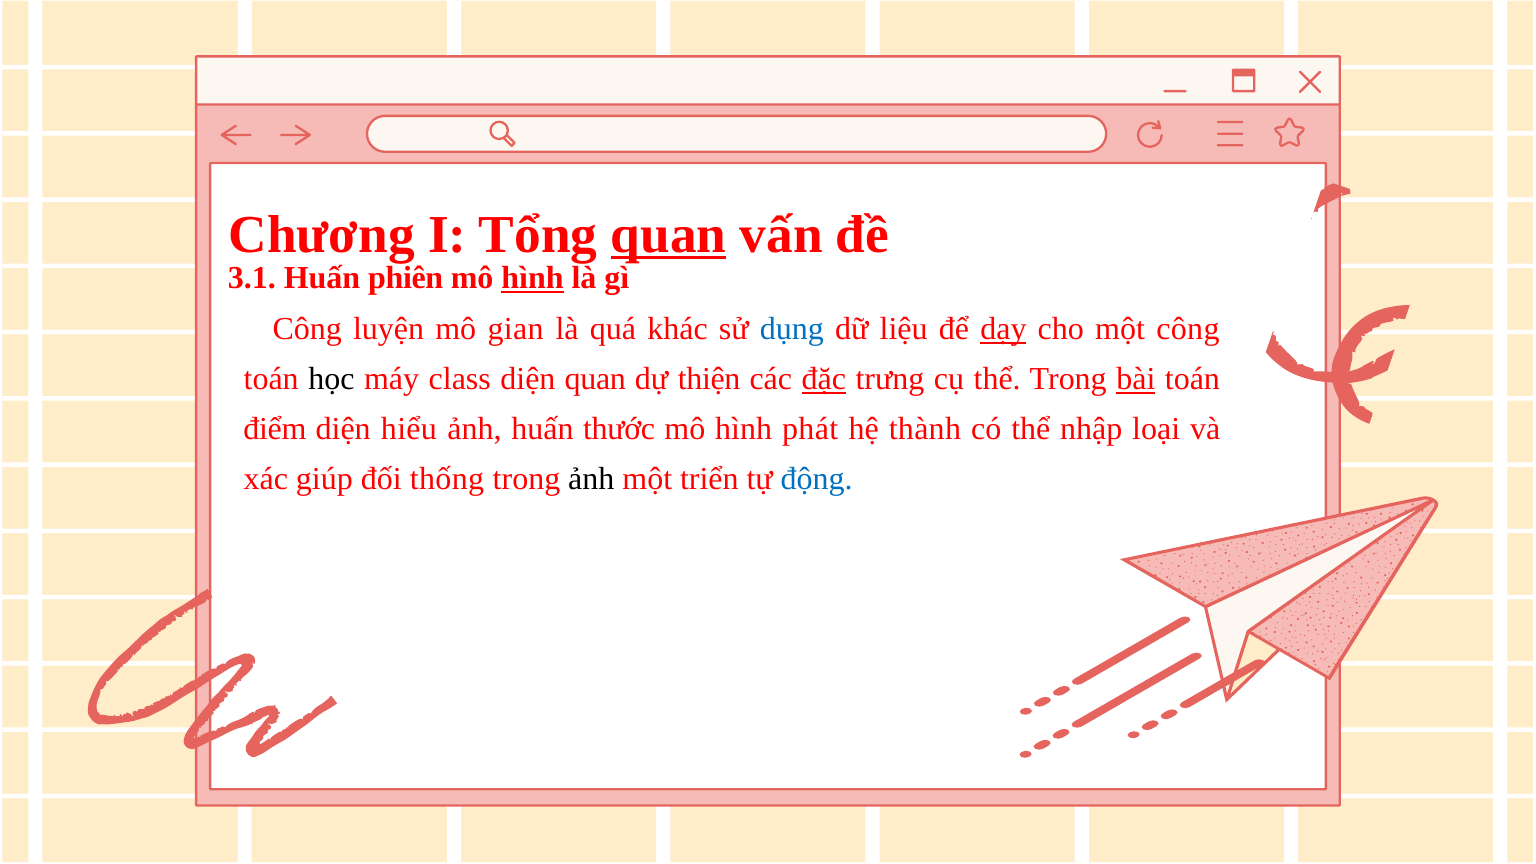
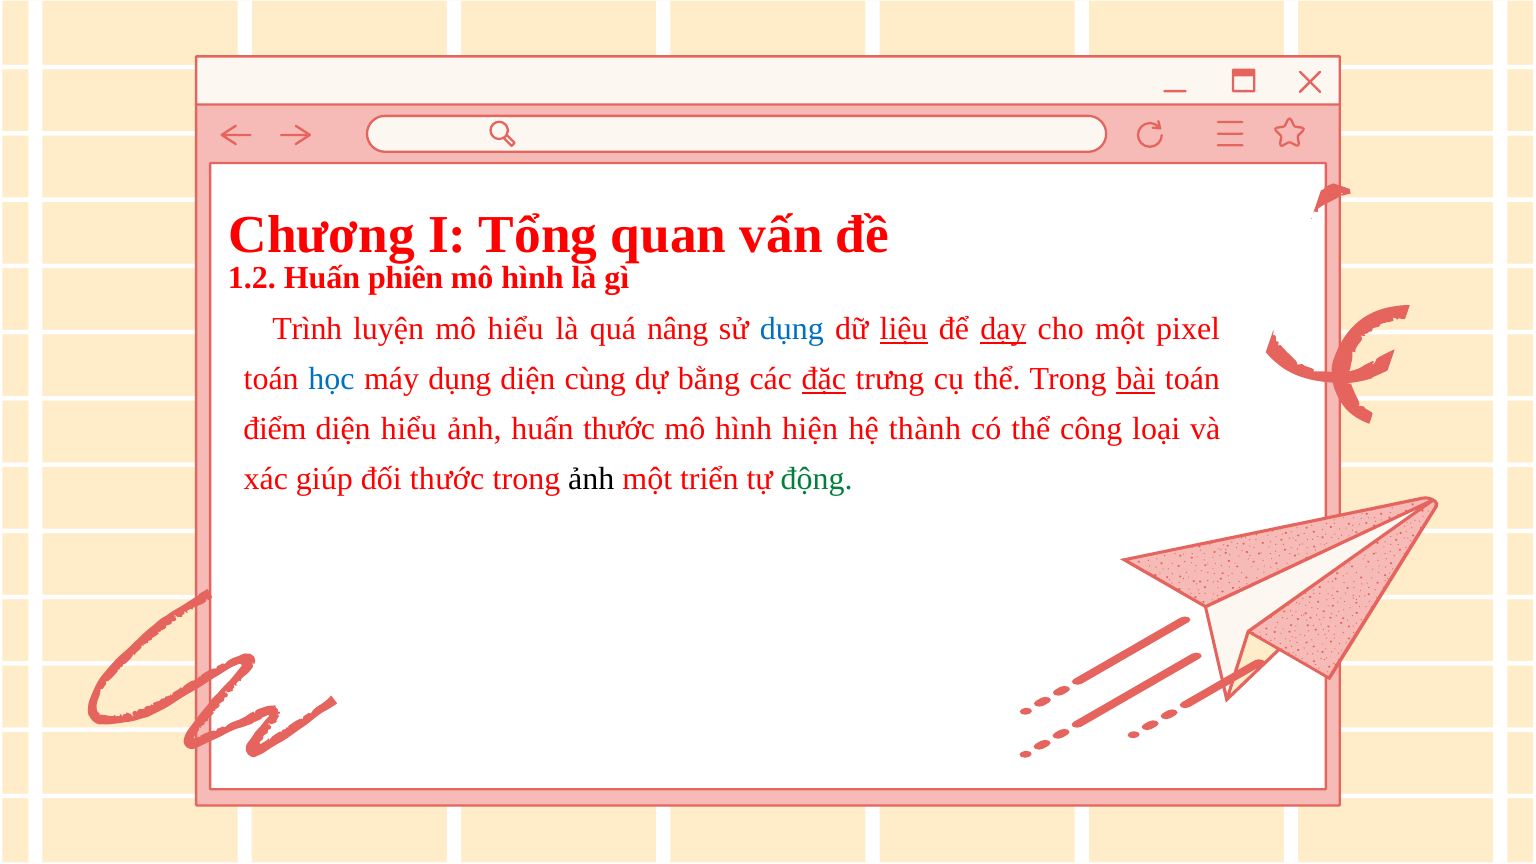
quan at (669, 234) underline: present -> none
3.1: 3.1 -> 1.2
hình at (533, 278) underline: present -> none
Công at (307, 329): Công -> Trình
mô gian: gian -> hiểu
khác: khác -> nâng
liệu underline: none -> present
một công: công -> pixel
học colour: black -> blue
máy class: class -> dụng
diện quan: quan -> cùng
thiện: thiện -> bằng
phát: phát -> hiện
nhập: nhập -> công
đối thống: thống -> thước
động colour: blue -> green
